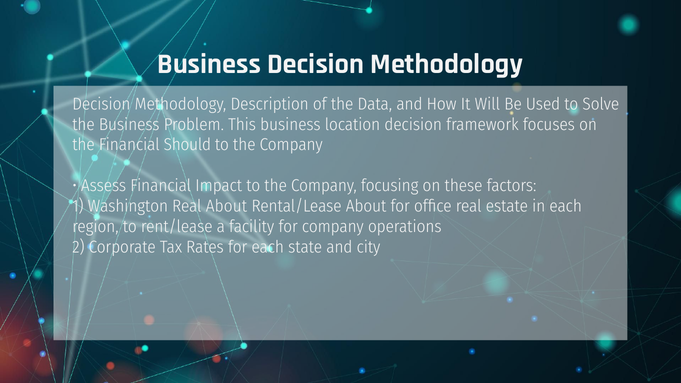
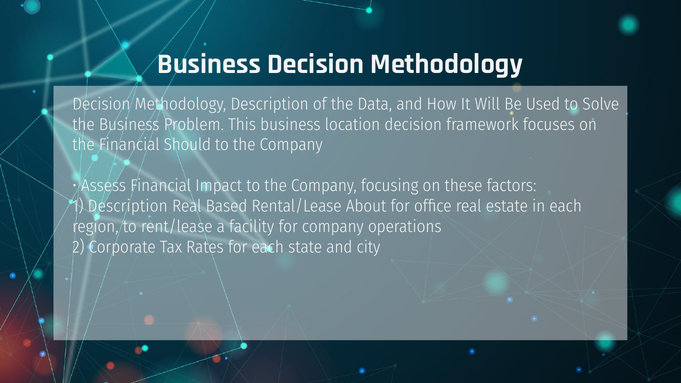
1 Washington: Washington -> Description
Real About: About -> Based
